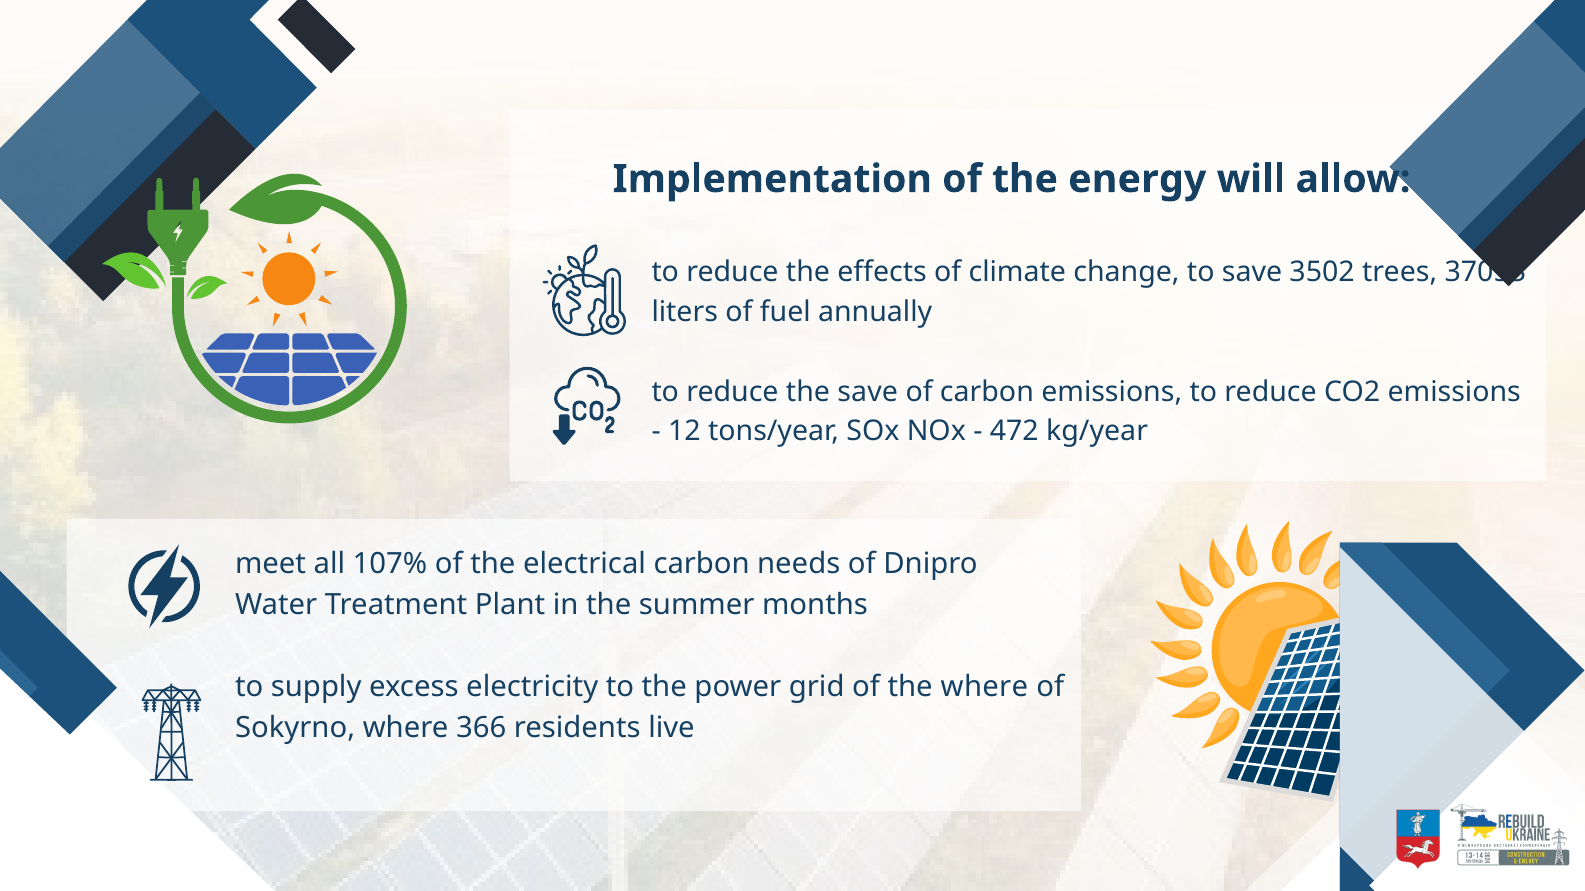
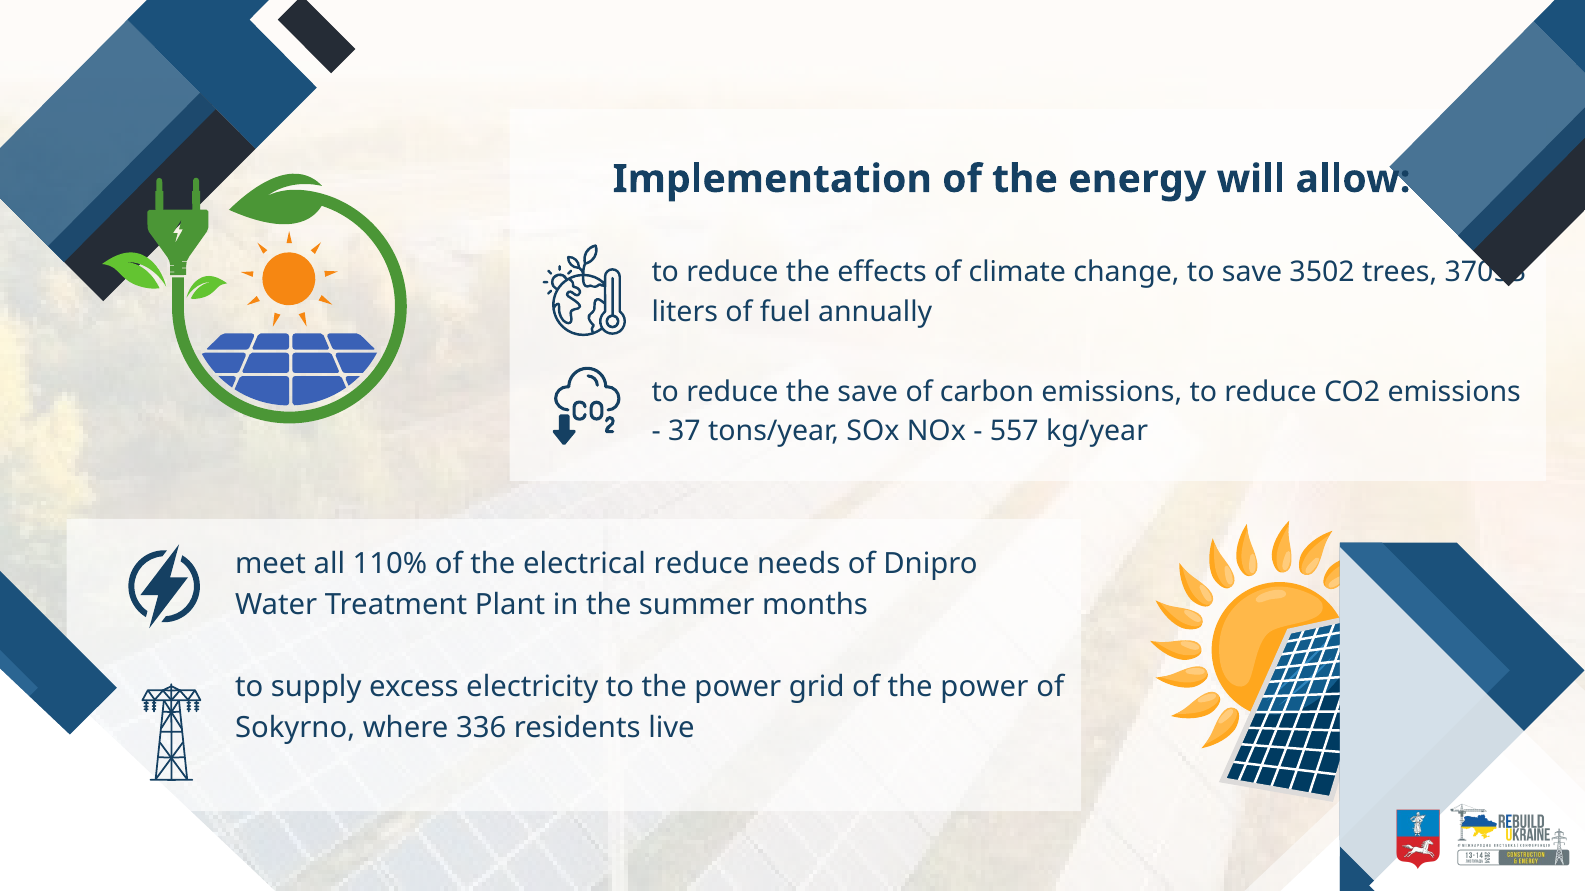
12: 12 -> 37
472: 472 -> 557
107%: 107% -> 110%
electrical carbon: carbon -> reduce
of the where: where -> power
366: 366 -> 336
